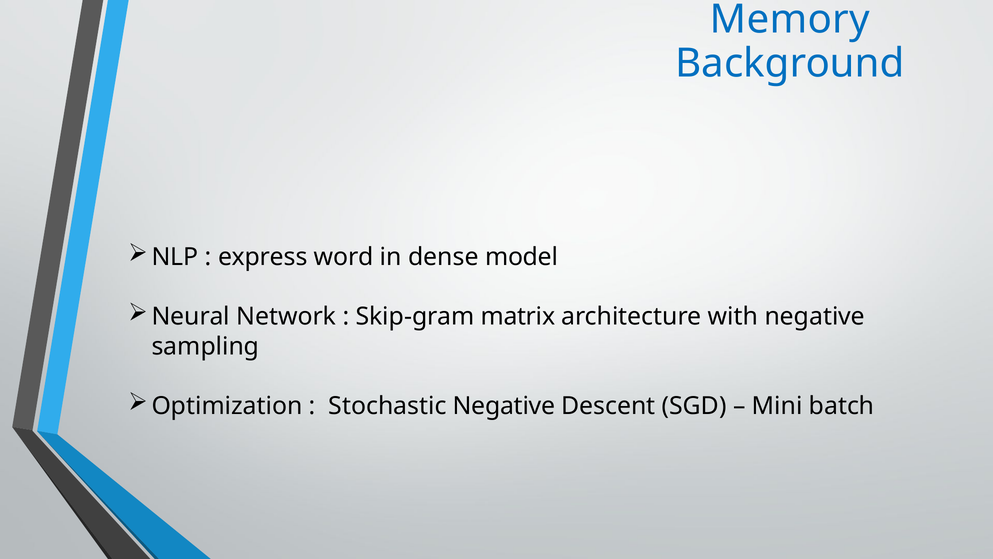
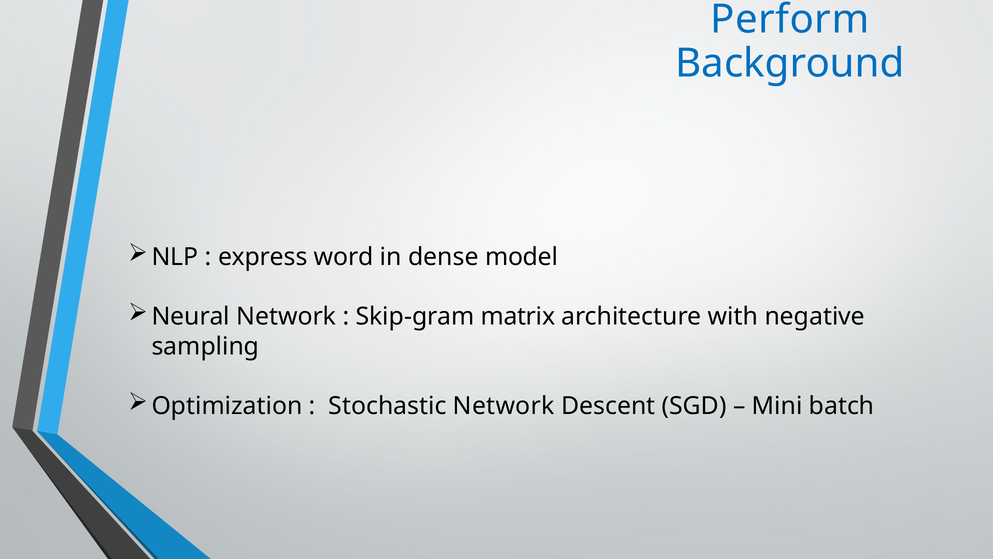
Memory: Memory -> Perform
Stochastic Negative: Negative -> Network
